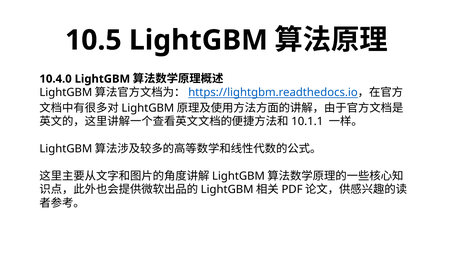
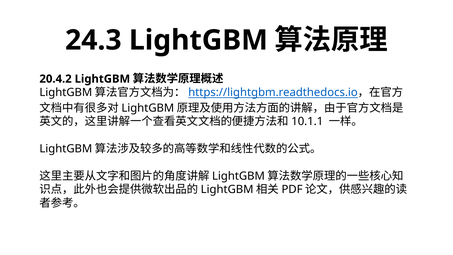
10.5: 10.5 -> 24.3
10.4.0: 10.4.0 -> 20.4.2
